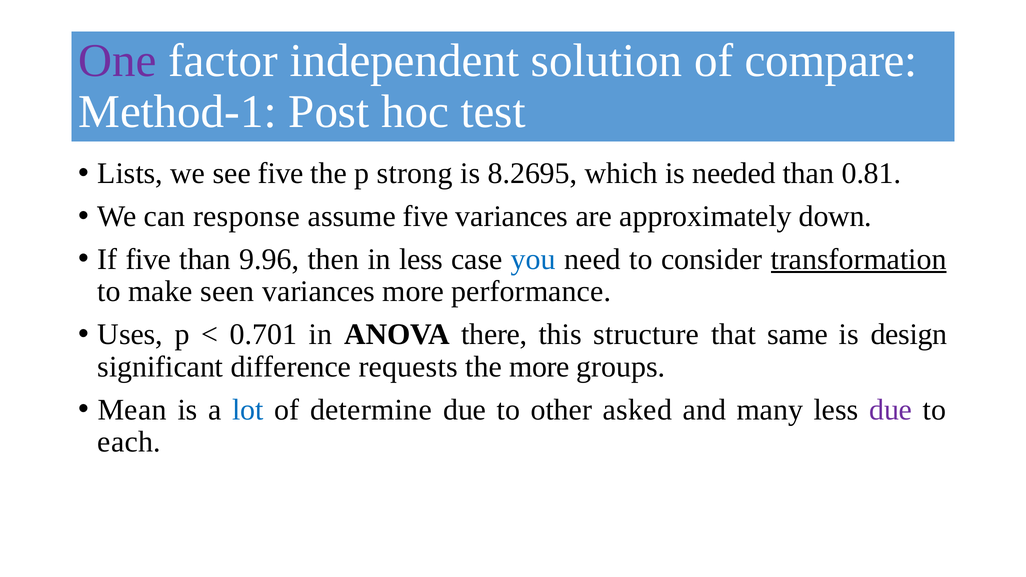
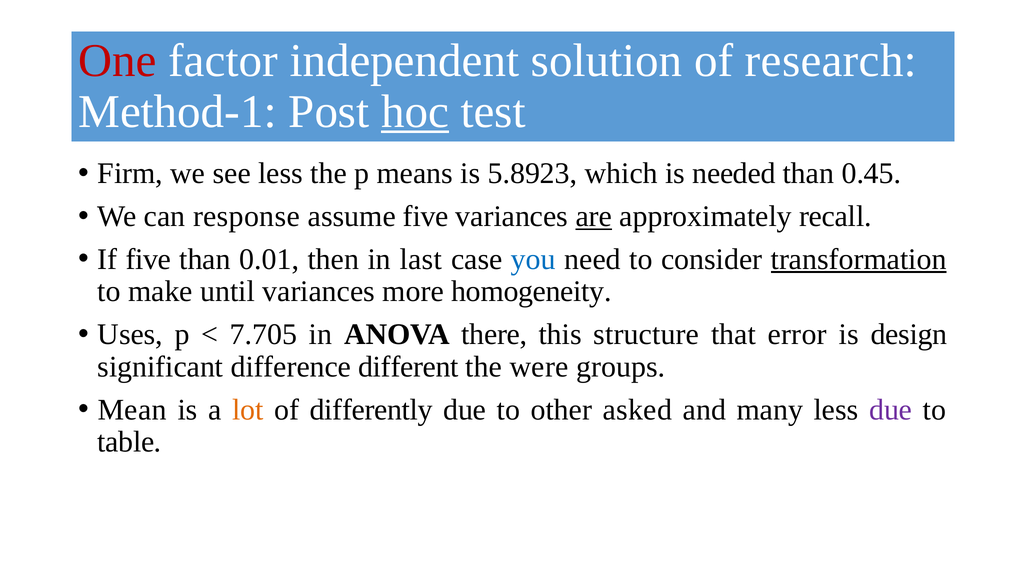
One colour: purple -> red
compare: compare -> research
hoc underline: none -> present
Lists: Lists -> Firm
see five: five -> less
strong: strong -> means
8.2695: 8.2695 -> 5.8923
0.81: 0.81 -> 0.45
are underline: none -> present
down: down -> recall
9.96: 9.96 -> 0.01
in less: less -> last
seen: seen -> until
performance: performance -> homogeneity
0.701: 0.701 -> 7.705
same: same -> error
requests: requests -> different
the more: more -> were
lot colour: blue -> orange
determine: determine -> differently
each: each -> table
